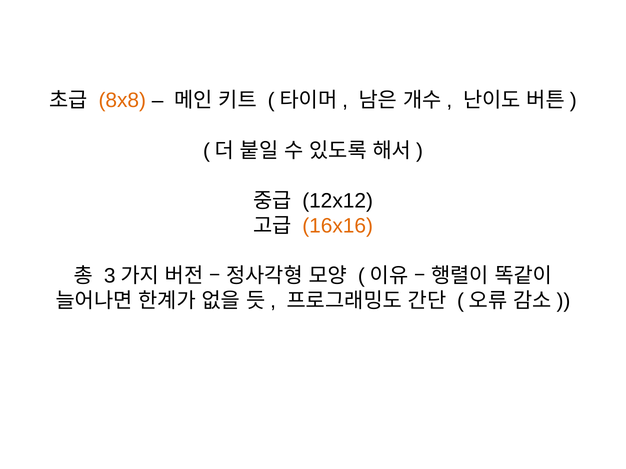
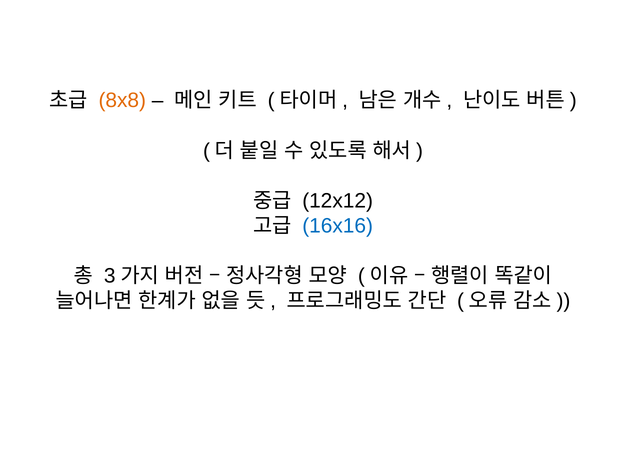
16x16 colour: orange -> blue
